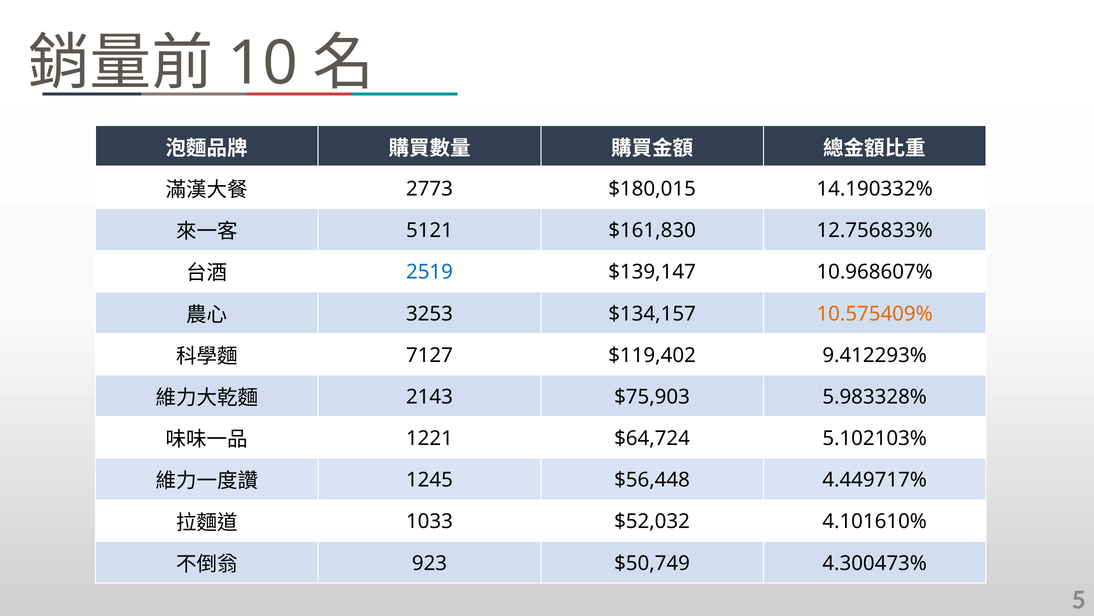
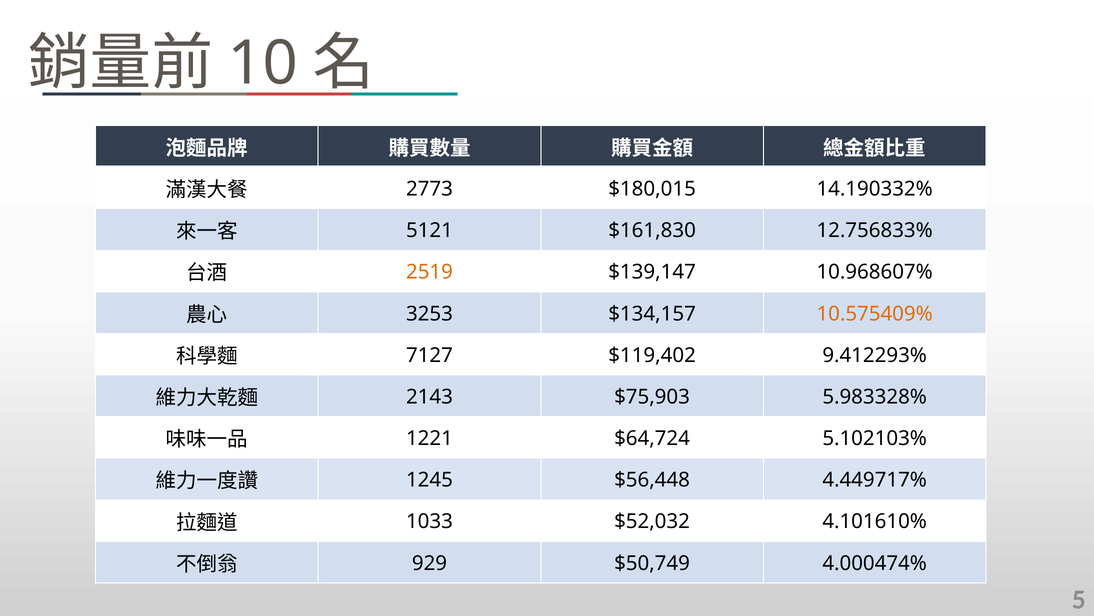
2519 colour: blue -> orange
923: 923 -> 929
4.300473%: 4.300473% -> 4.000474%
